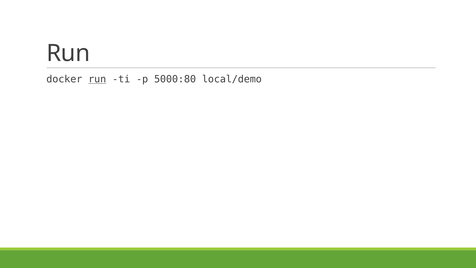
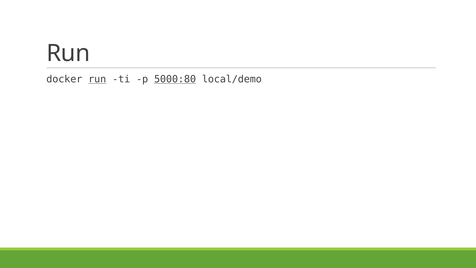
5000:80 underline: none -> present
